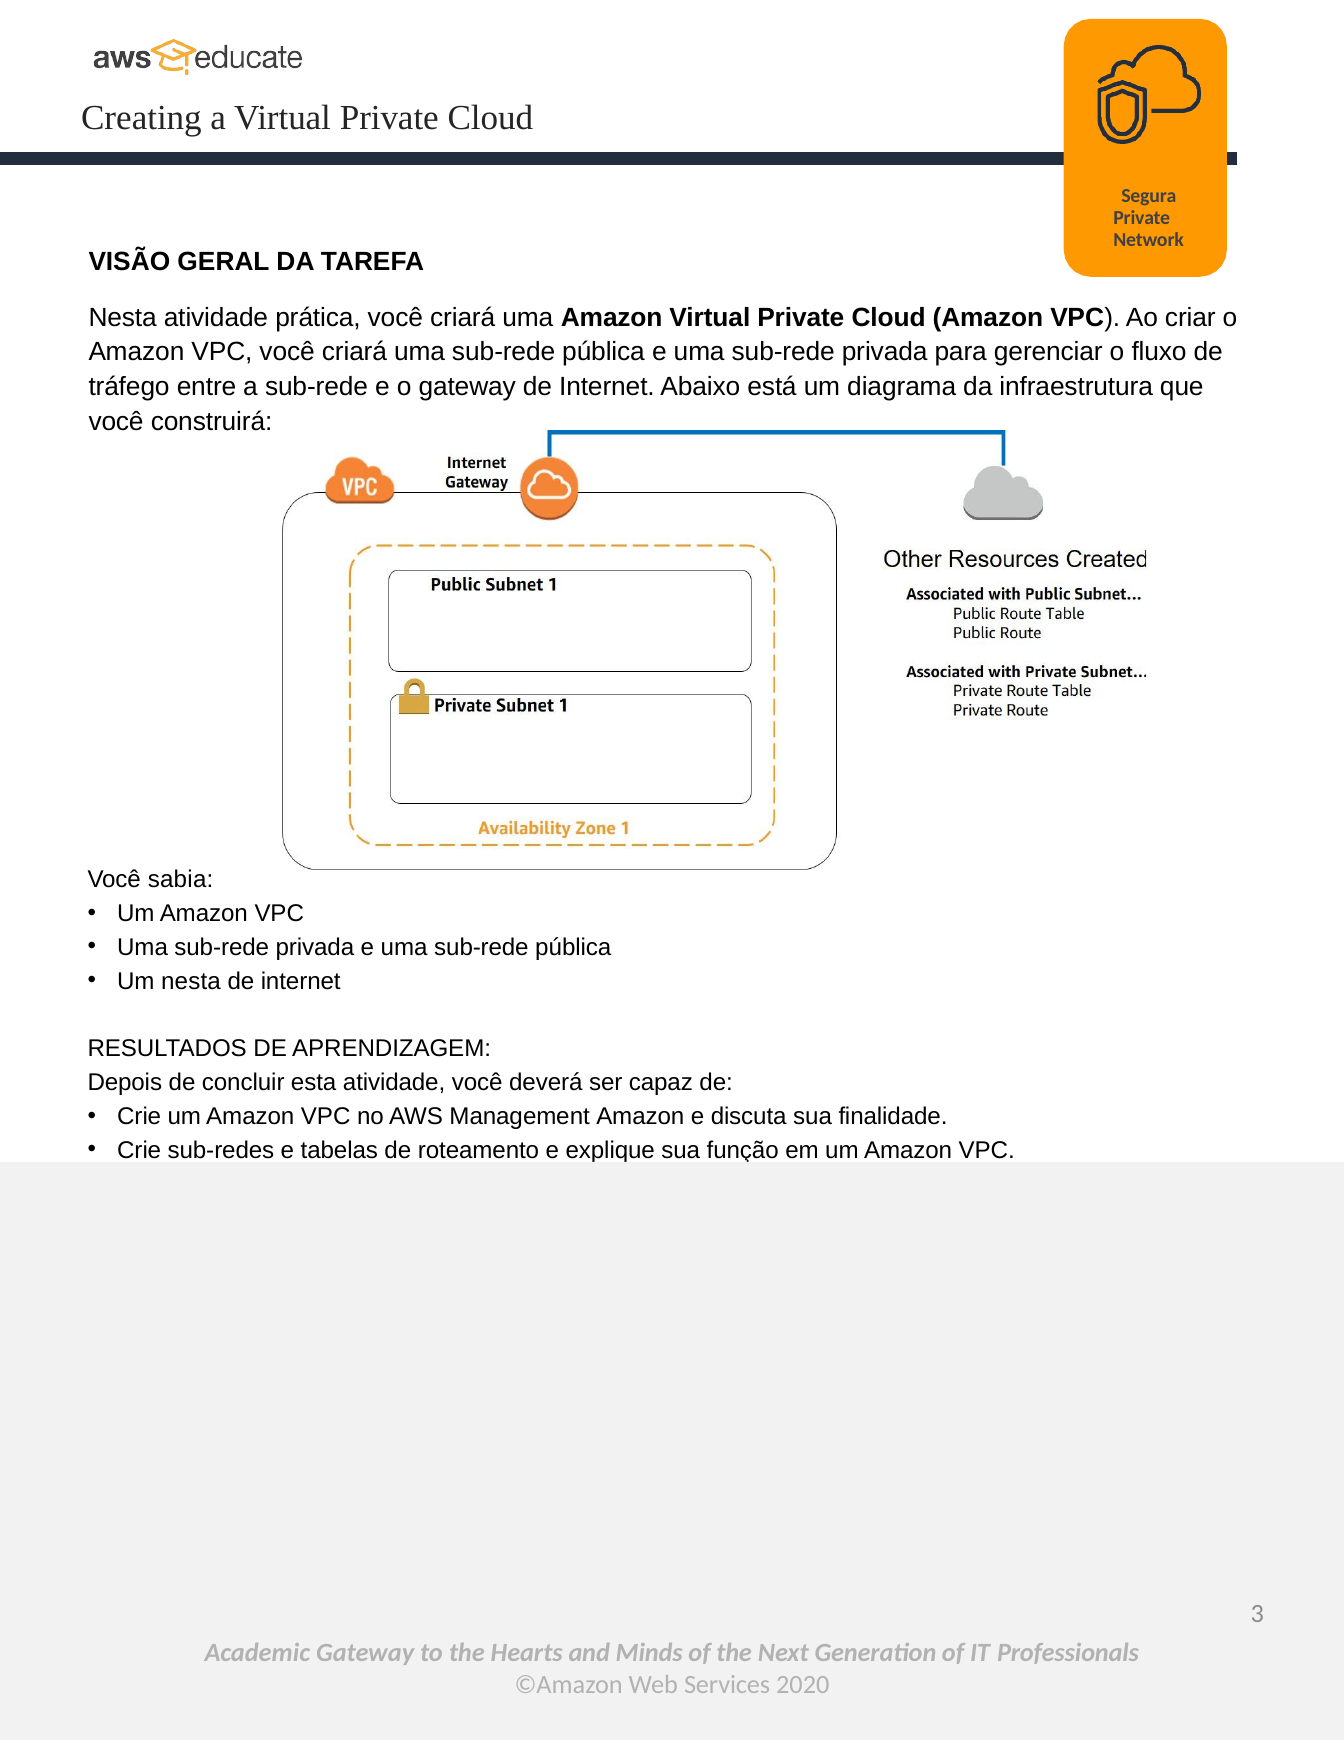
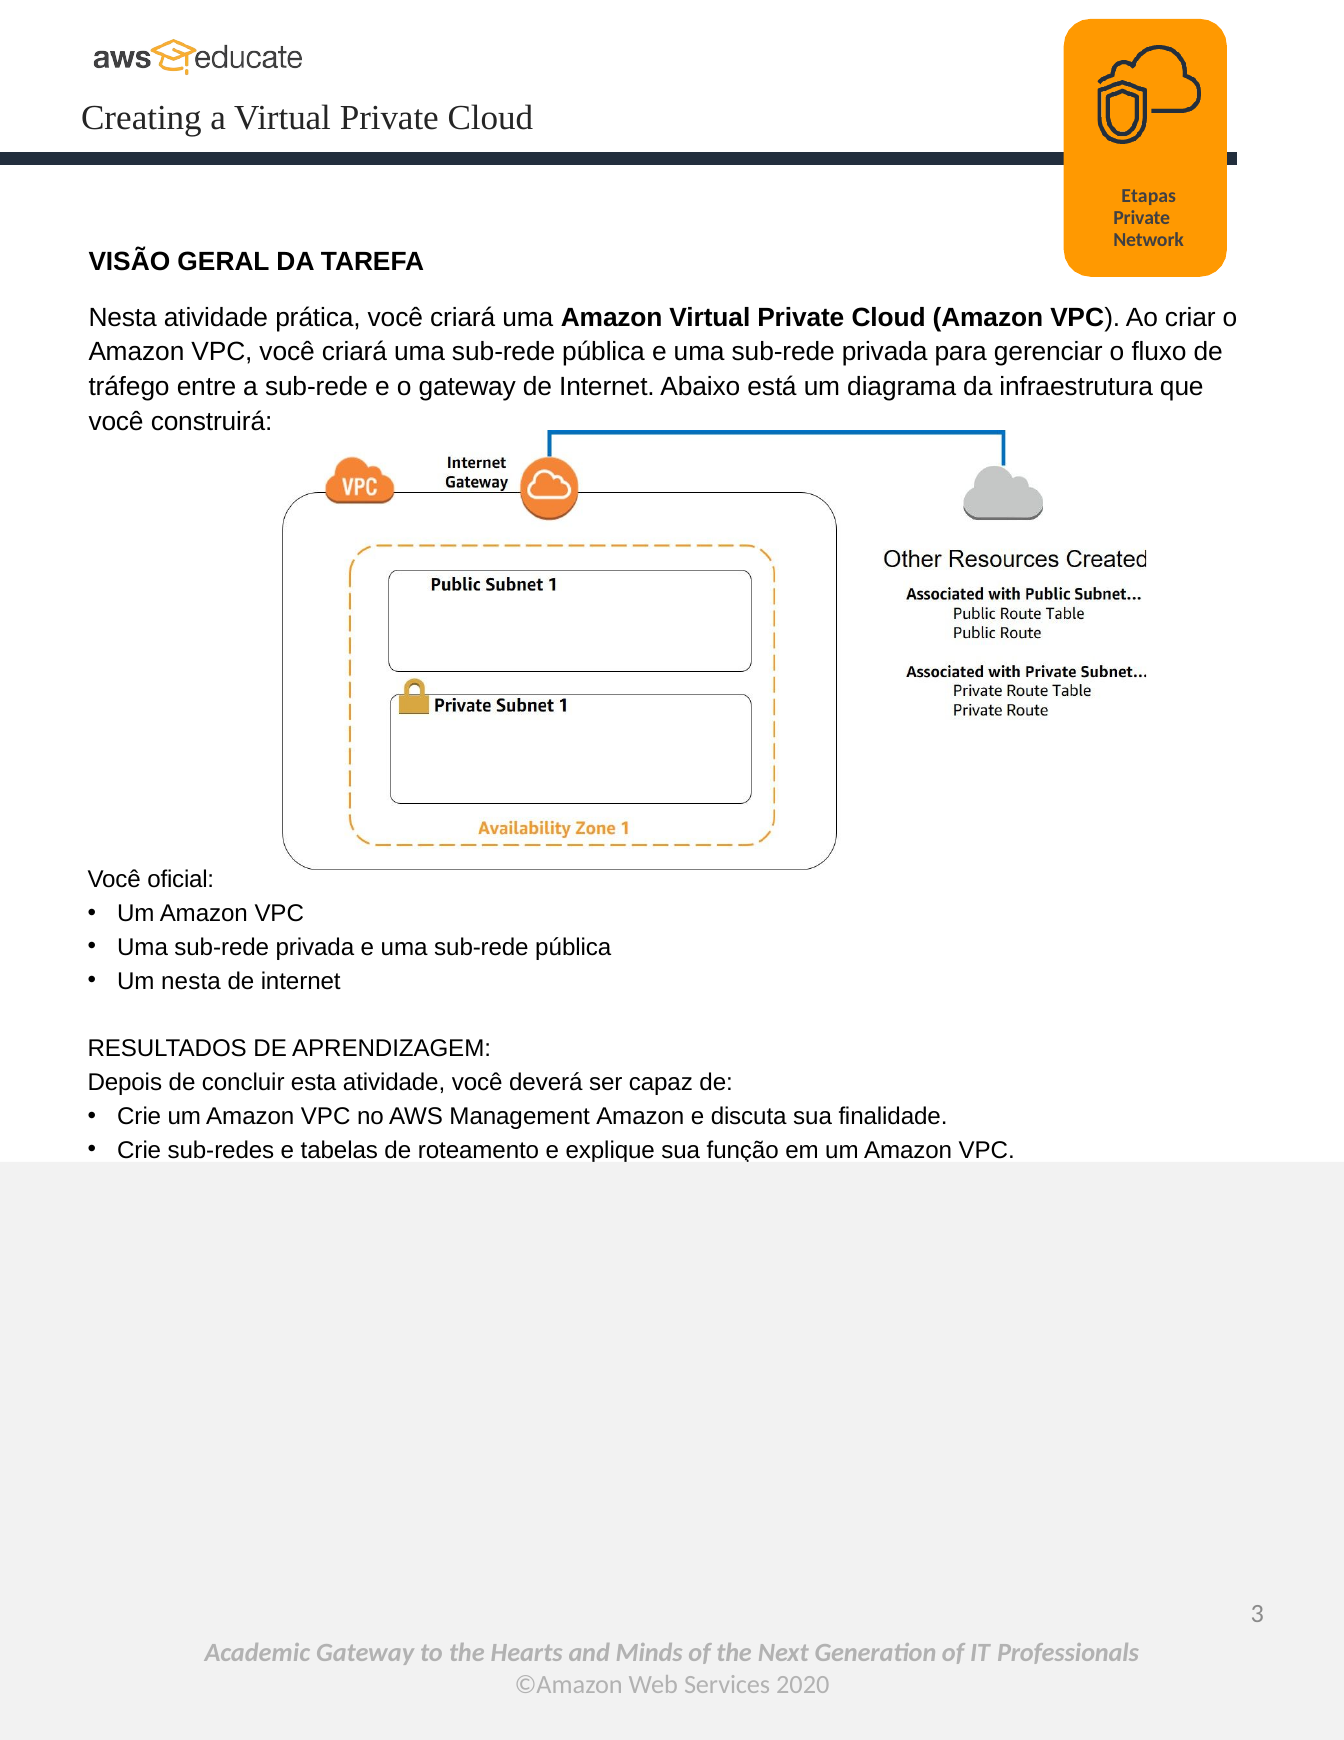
Segura: Segura -> Etapas
sabia: sabia -> oficial
